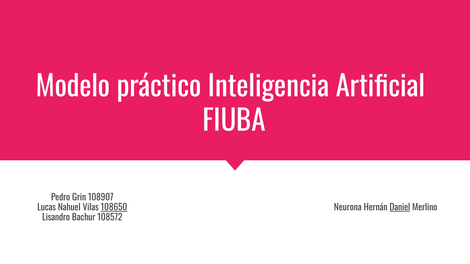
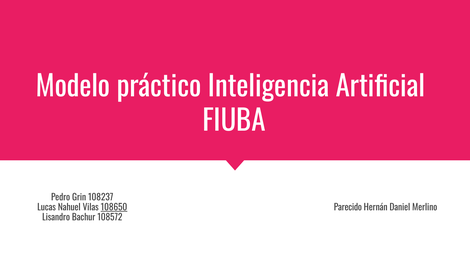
108907: 108907 -> 108237
Neurona: Neurona -> Parecido
Daniel underline: present -> none
